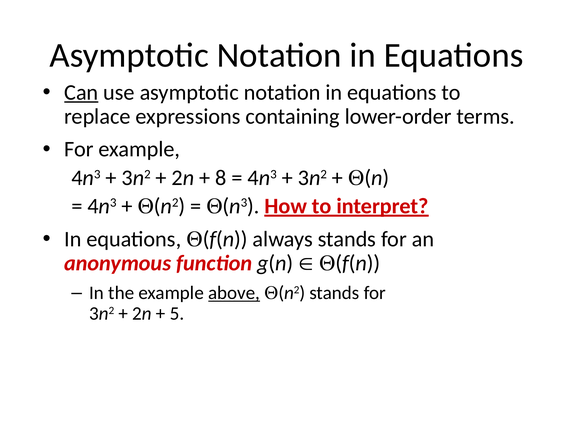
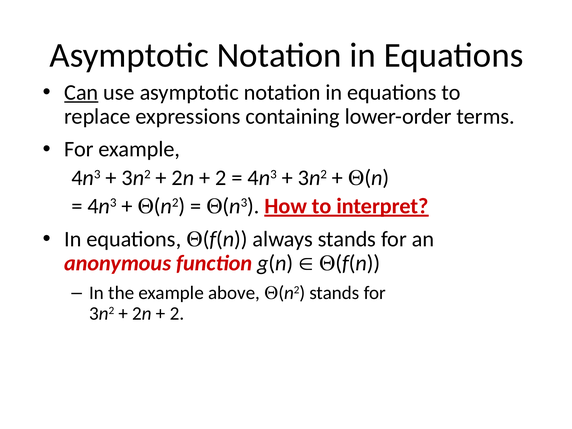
8 at (221, 178): 8 -> 2
above underline: present -> none
5 at (177, 314): 5 -> 2
